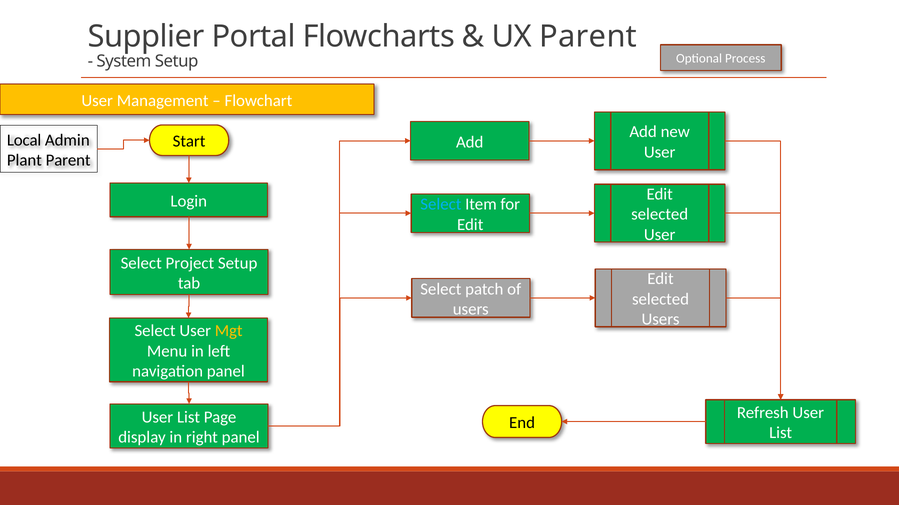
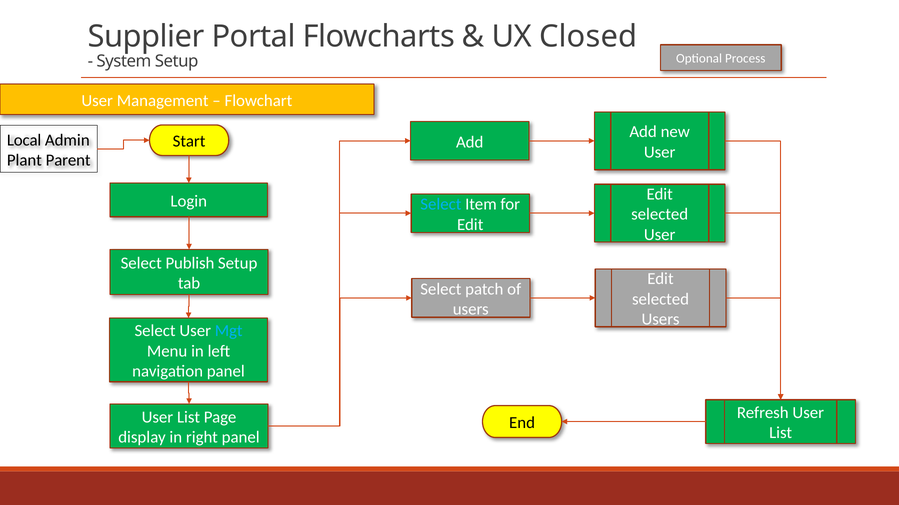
UX Parent: Parent -> Closed
Project: Project -> Publish
Mgt colour: yellow -> light blue
